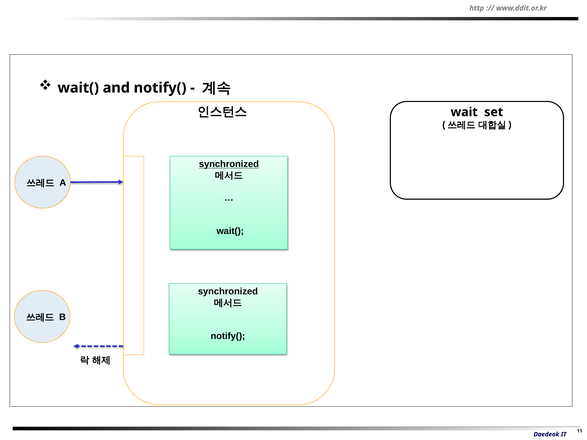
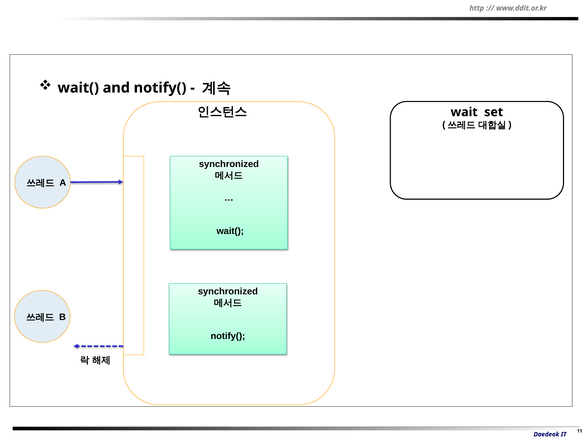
synchronized at (229, 164) underline: present -> none
